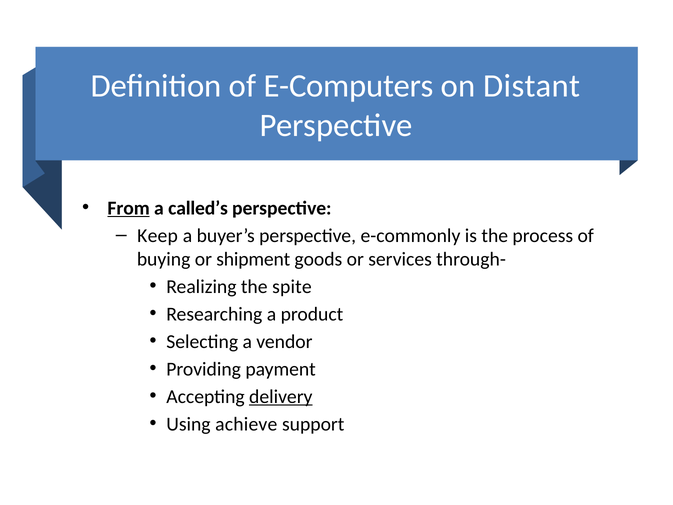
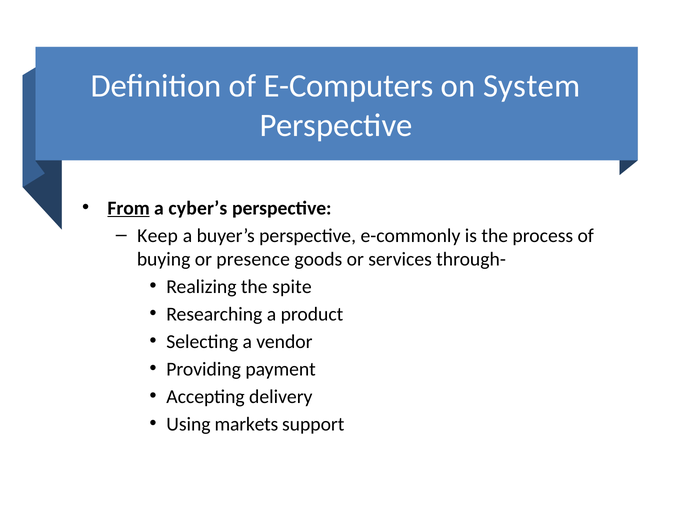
Distant: Distant -> System
called’s: called’s -> cyber’s
shipment: shipment -> presence
delivery underline: present -> none
achieve: achieve -> markets
